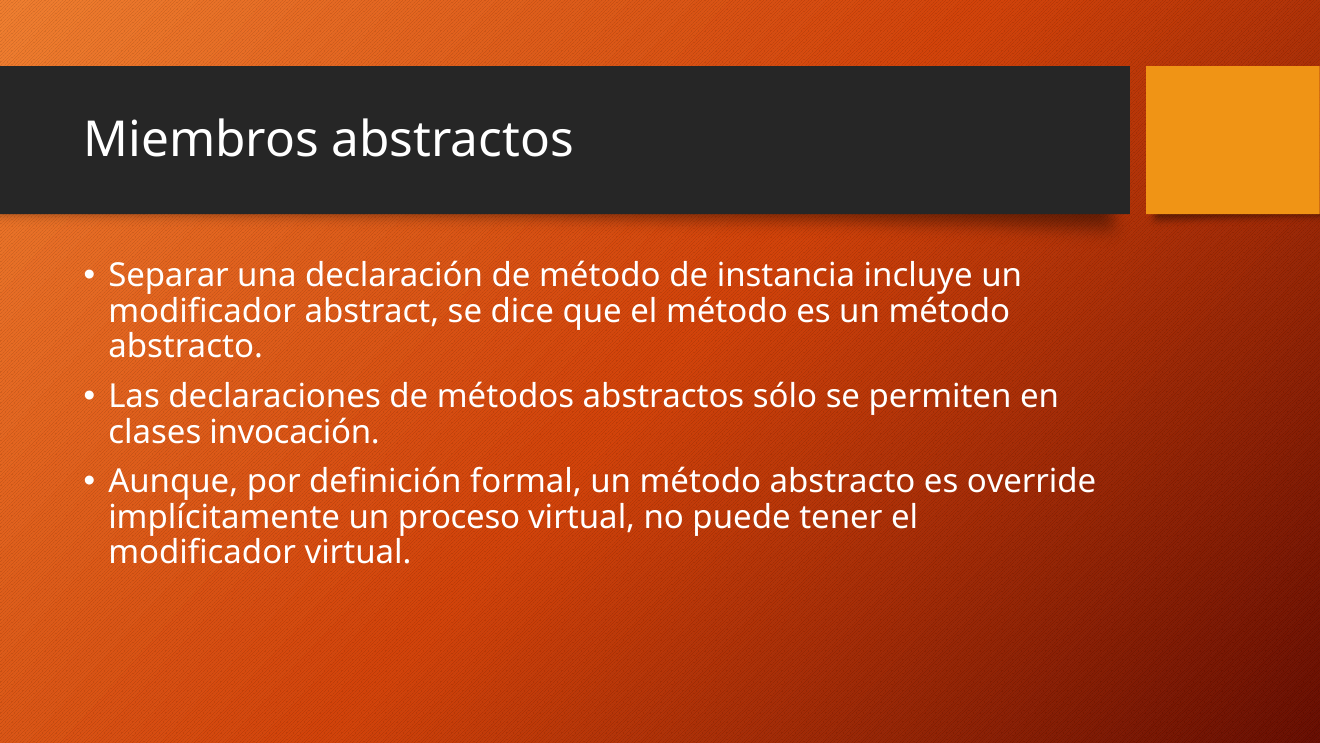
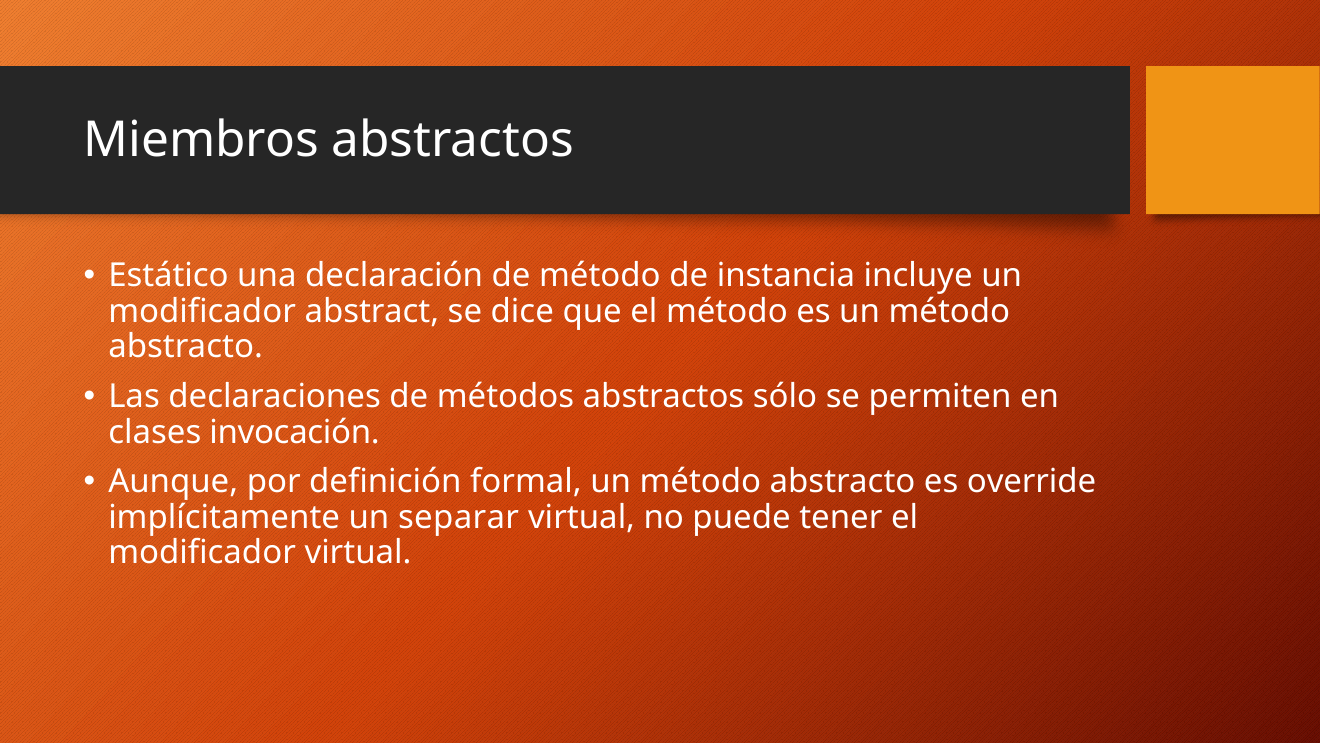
Separar: Separar -> Estático
proceso: proceso -> separar
